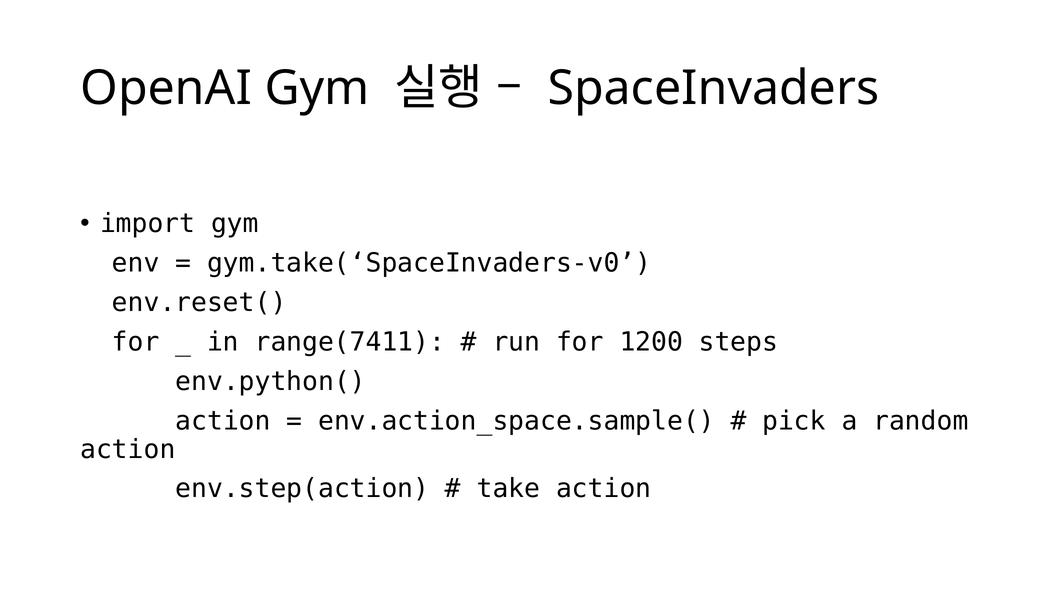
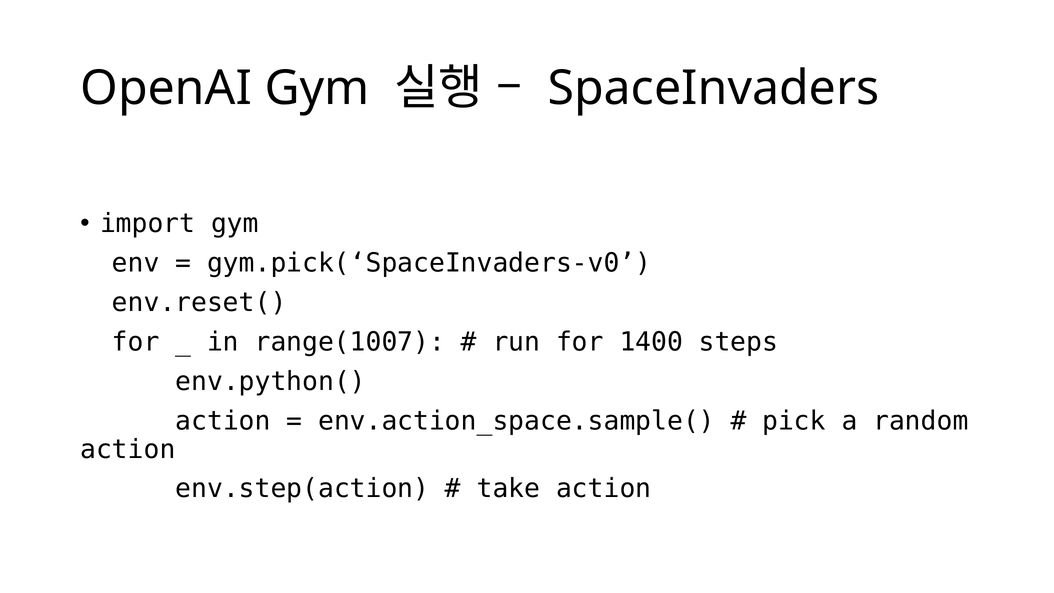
gym.take(‘SpaceInvaders-v0: gym.take(‘SpaceInvaders-v0 -> gym.pick(‘SpaceInvaders-v0
range(7411: range(7411 -> range(1007
1200: 1200 -> 1400
